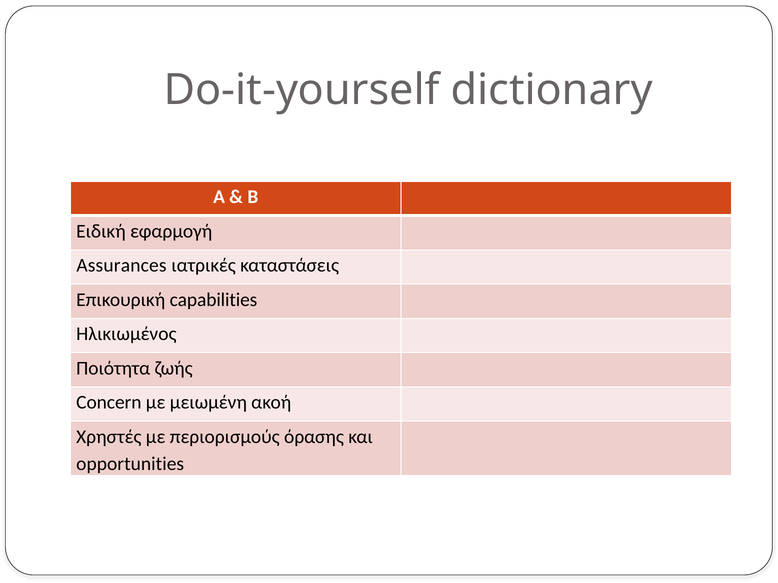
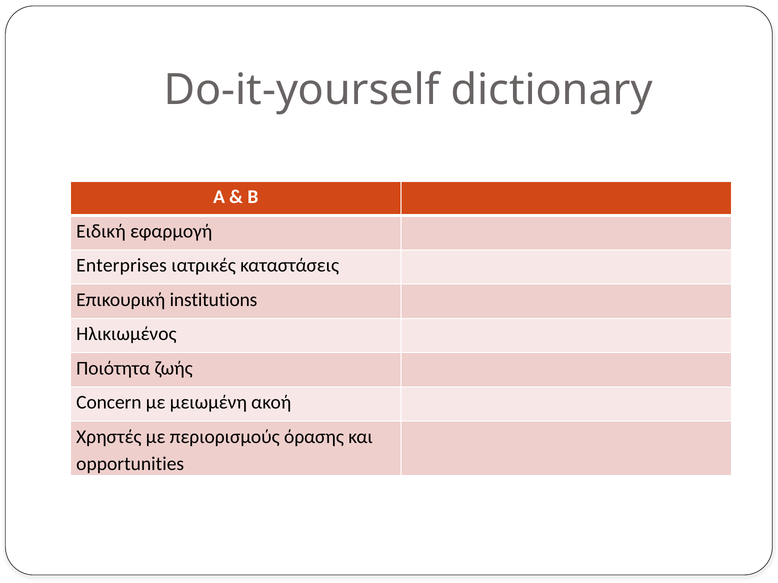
Assurances: Assurances -> Enterprises
capabilities: capabilities -> institutions
